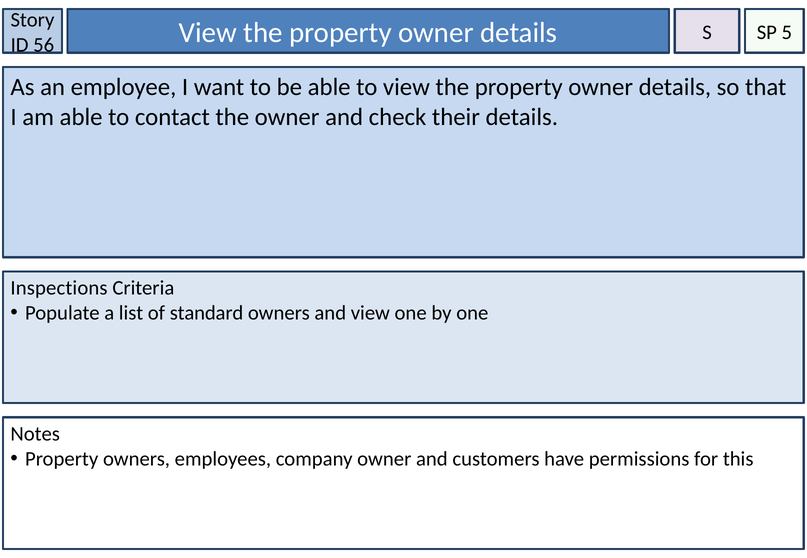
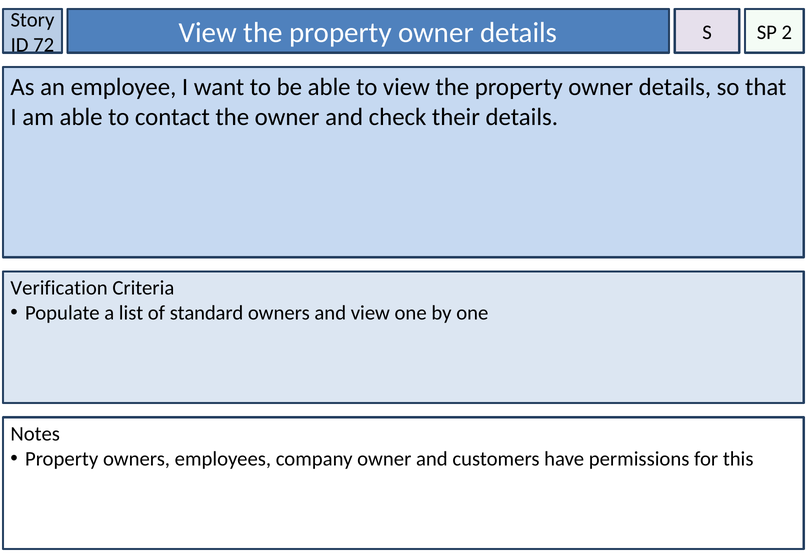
5: 5 -> 2
56: 56 -> 72
Inspections: Inspections -> Verification
